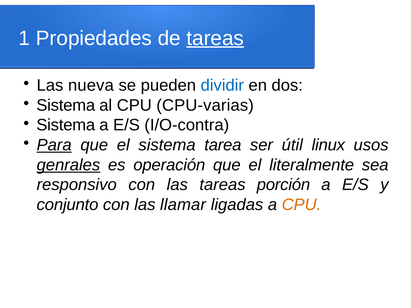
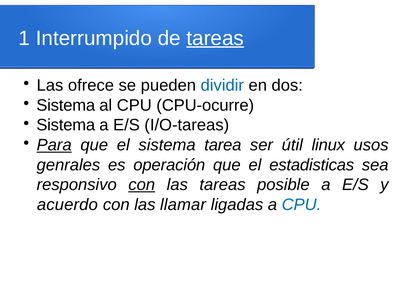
Propiedades: Propiedades -> Interrumpido
nueva: nueva -> ofrece
CPU-varias: CPU-varias -> CPU-ocurre
I/O-contra: I/O-contra -> I/O-tareas
genrales underline: present -> none
literalmente: literalmente -> estadisticas
con at (142, 185) underline: none -> present
porción: porción -> posible
conjunto: conjunto -> acuerdo
CPU at (301, 205) colour: orange -> blue
